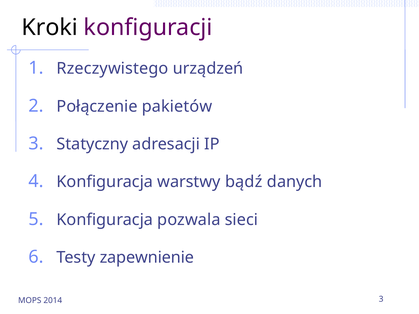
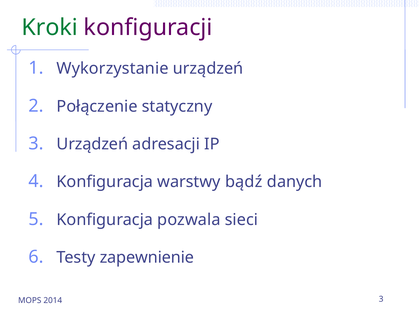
Kroki colour: black -> green
Rzeczywistego: Rzeczywistego -> Wykorzystanie
pakietów: pakietów -> statyczny
3 Statyczny: Statyczny -> Urządzeń
